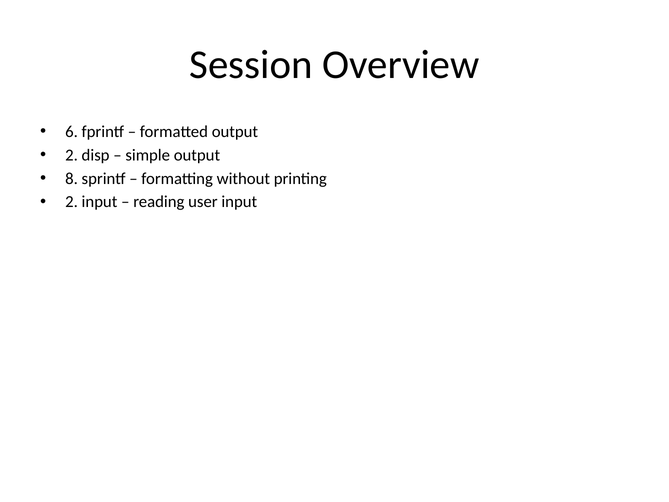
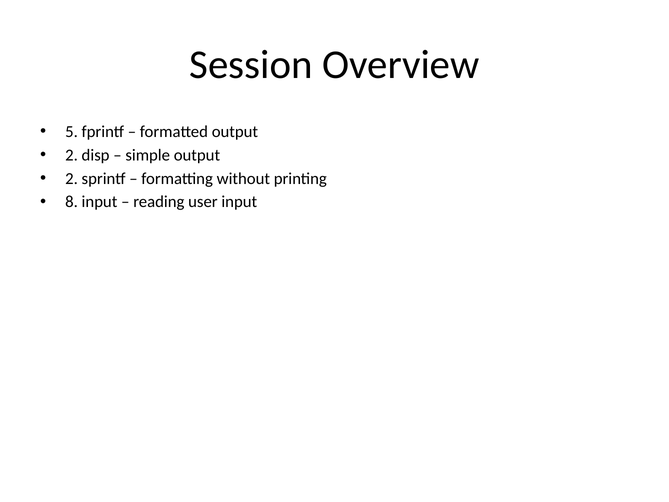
6: 6 -> 5
8 at (72, 178): 8 -> 2
2 at (72, 202): 2 -> 8
